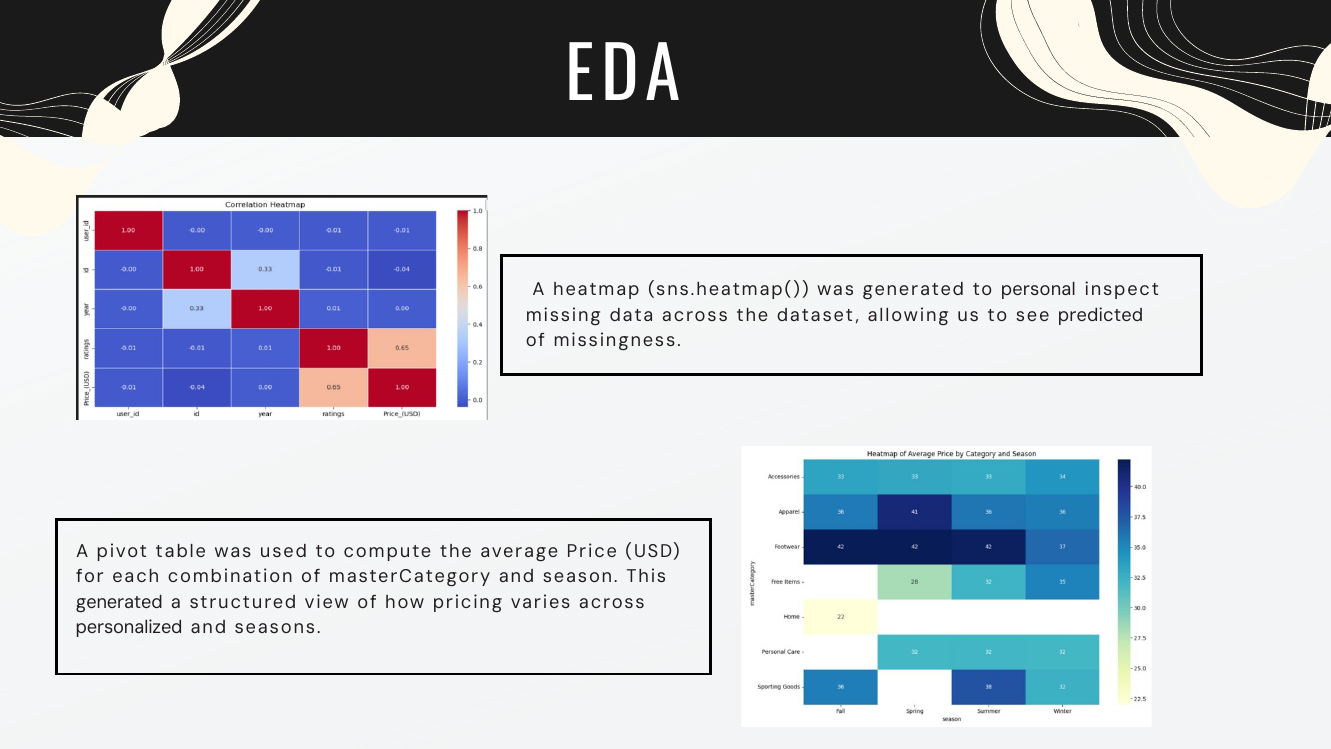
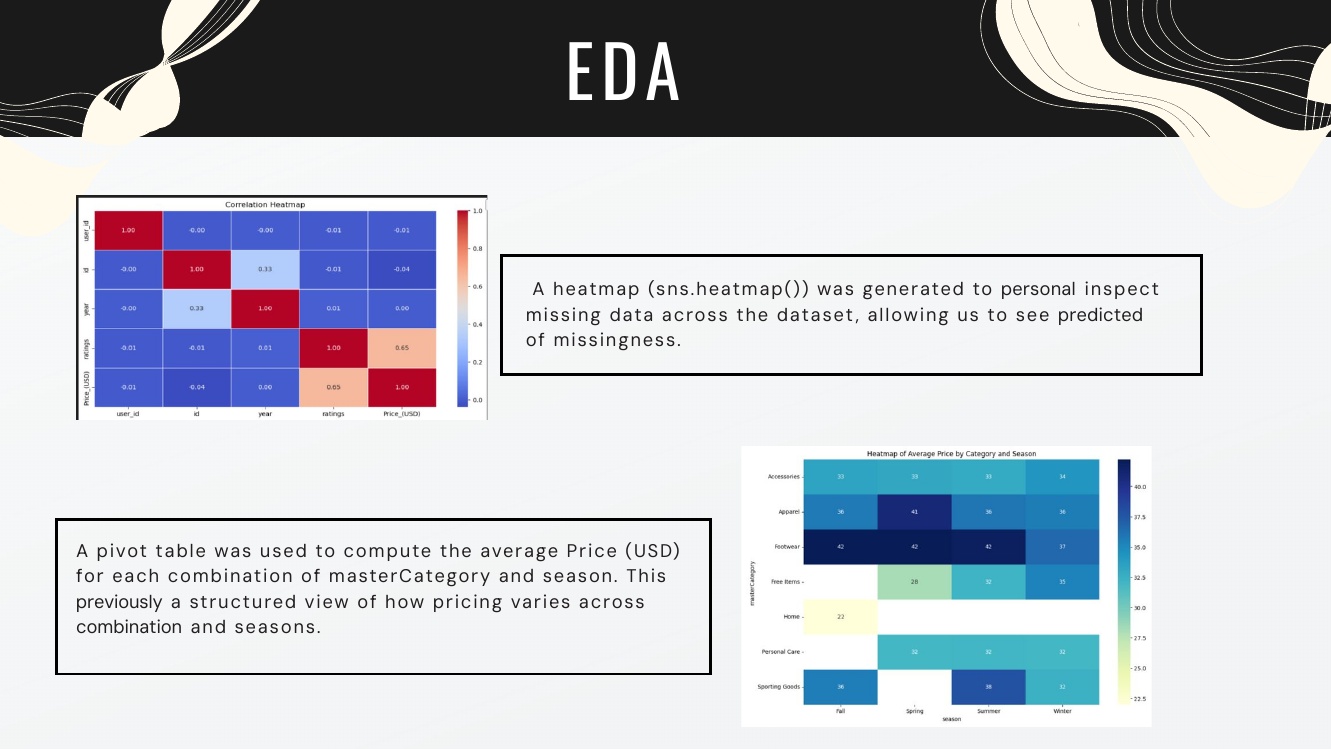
generated at (119, 602): generated -> previously
personalized at (129, 627): personalized -> combination
